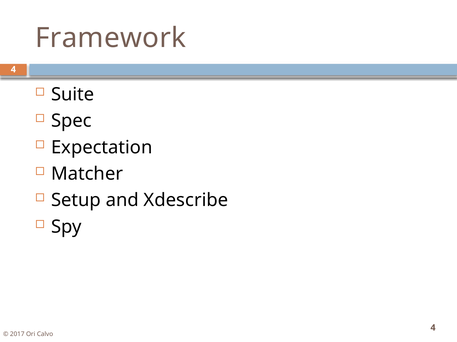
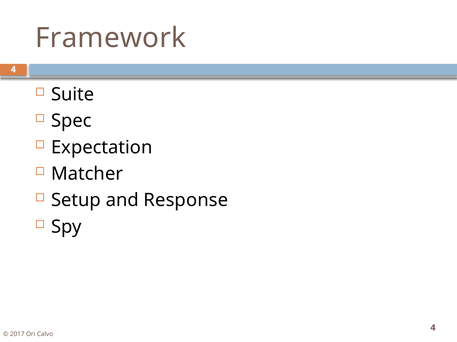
Xdescribe: Xdescribe -> Response
